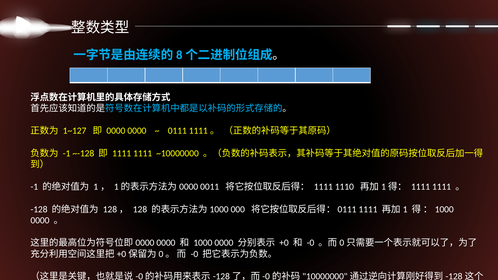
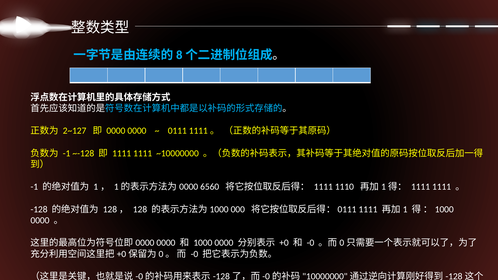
1~127: 1~127 -> 2~127
0011: 0011 -> 6560
